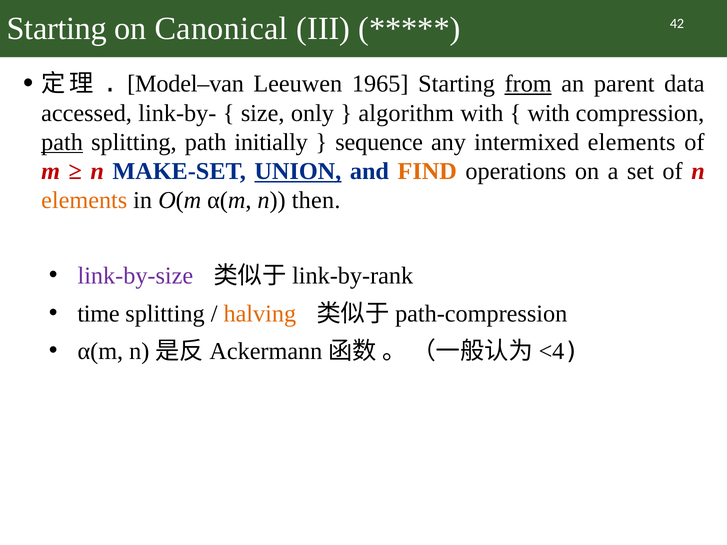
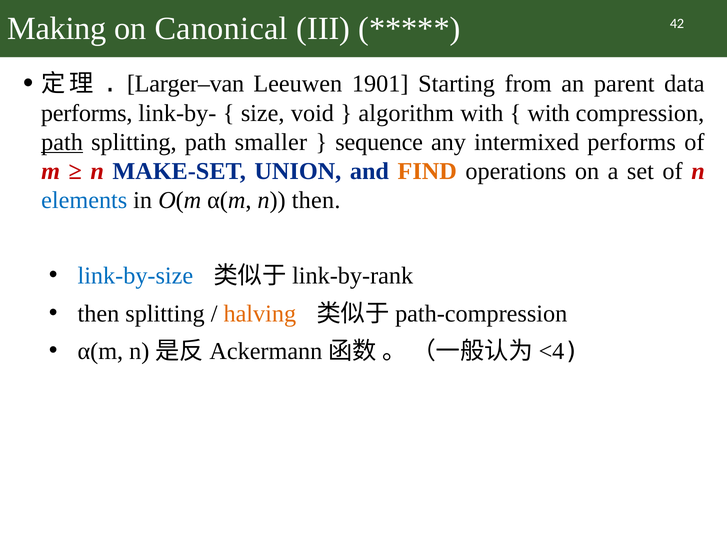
Starting at (57, 28): Starting -> Making
Model–van: Model–van -> Larger–van
1965: 1965 -> 1901
from underline: present -> none
accessed at (87, 113): accessed -> performs
only: only -> void
initially: initially -> smaller
intermixed elements: elements -> performs
UNION underline: present -> none
elements at (84, 200) colour: orange -> blue
link-by-size colour: purple -> blue
time at (99, 314): time -> then
